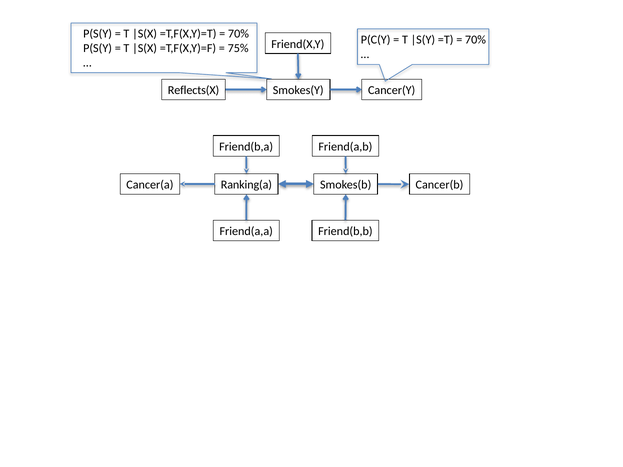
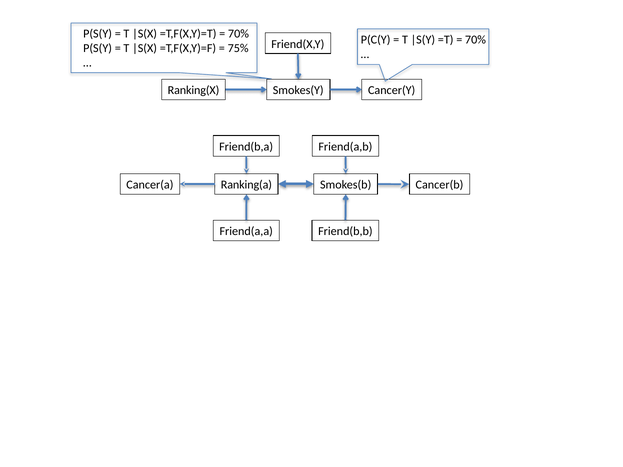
Reflects(X: Reflects(X -> Ranking(X
